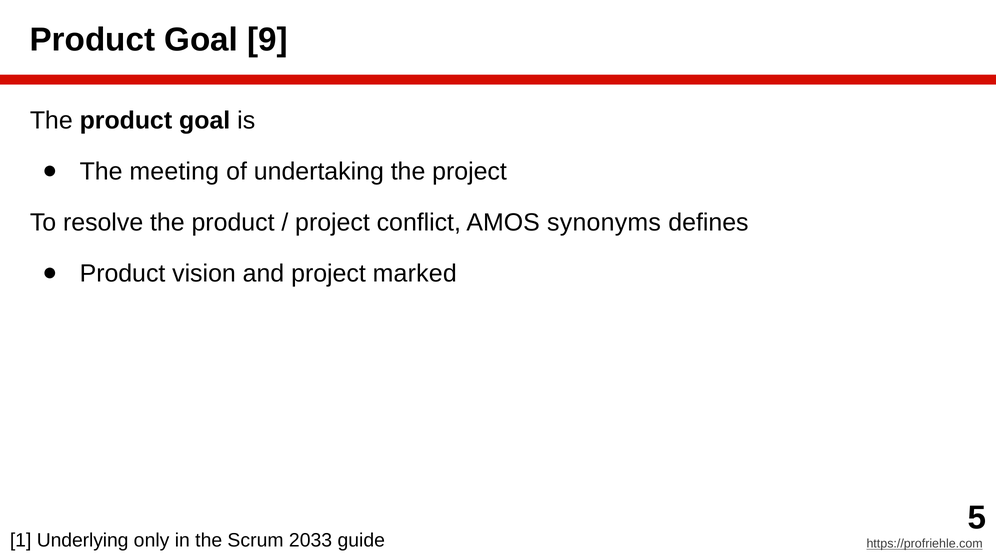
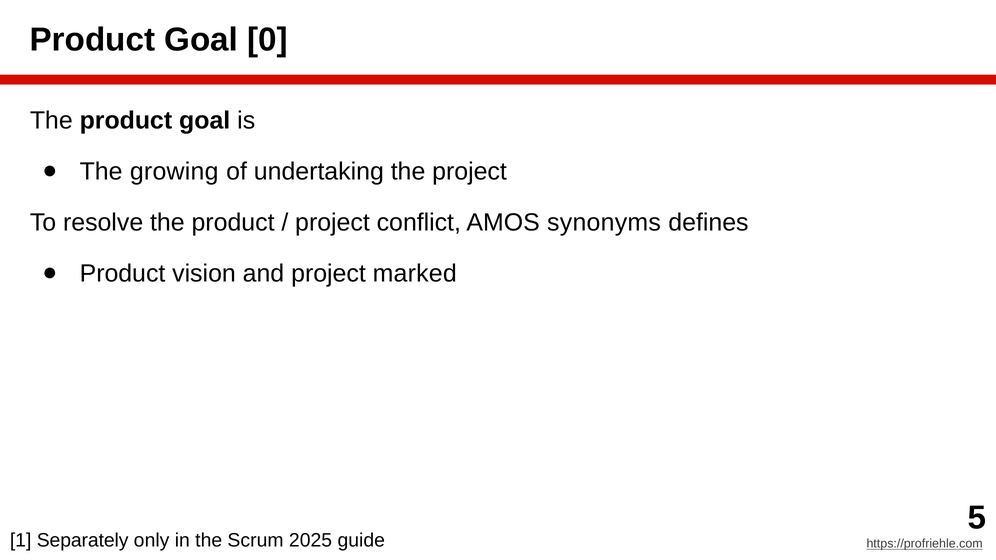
9: 9 -> 0
meeting: meeting -> growing
Underlying: Underlying -> Separately
2033: 2033 -> 2025
